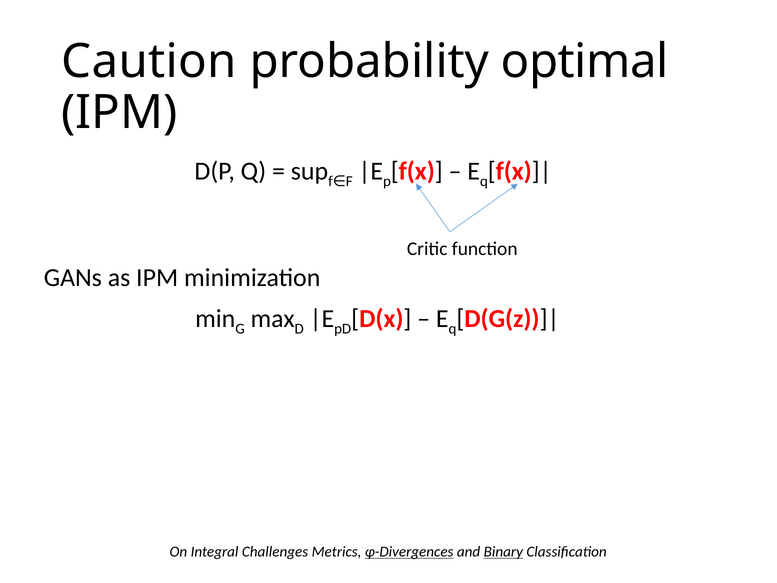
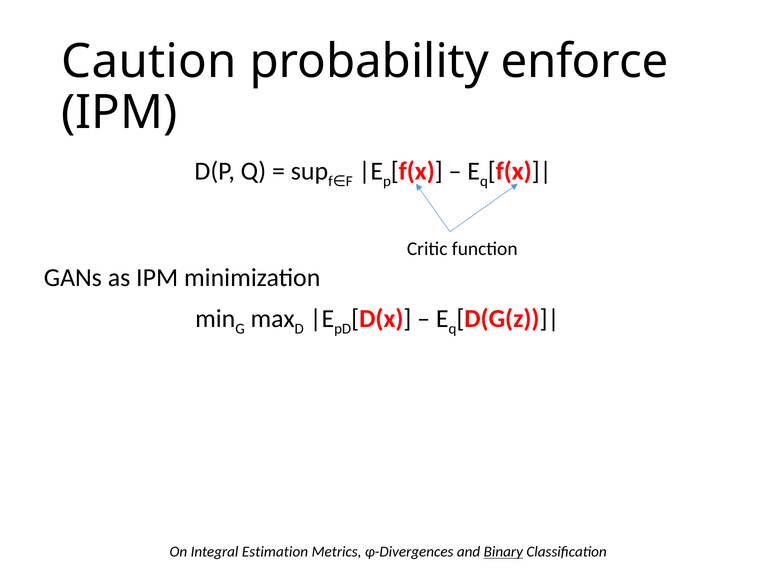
optimal: optimal -> enforce
Challenges: Challenges -> Estimation
φ-Divergences underline: present -> none
